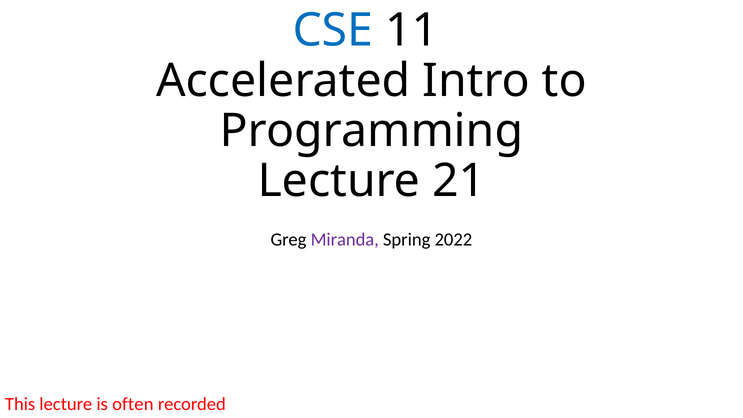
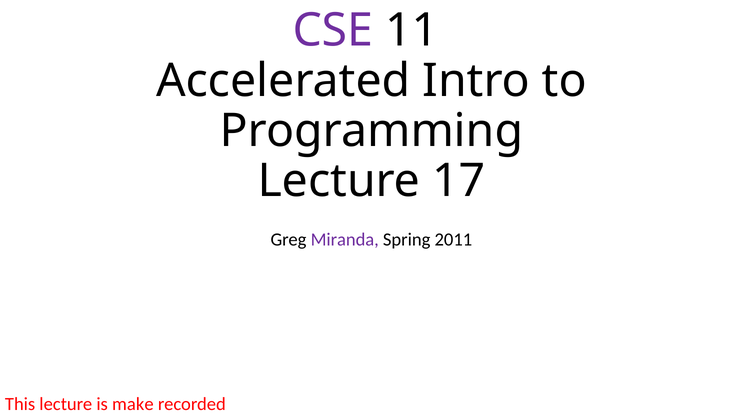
CSE colour: blue -> purple
21: 21 -> 17
2022: 2022 -> 2011
often: often -> make
